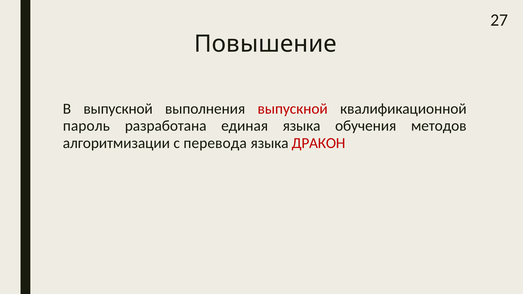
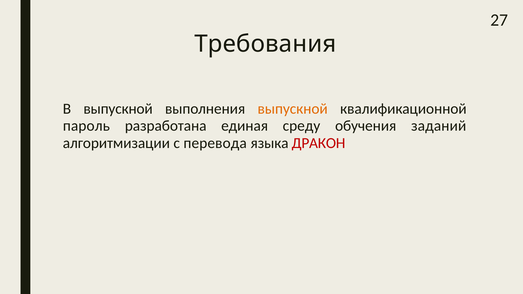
Повышение: Повышение -> Требования
выпускной at (293, 109) colour: red -> orange
единая языка: языка -> среду
методов: методов -> заданий
